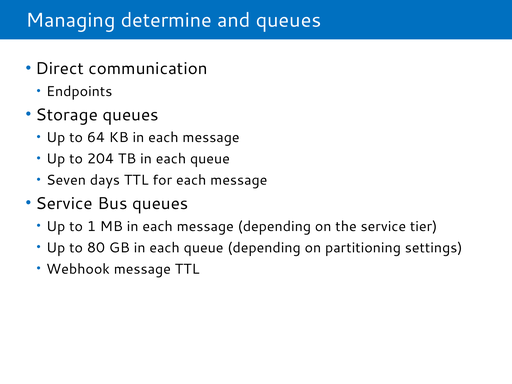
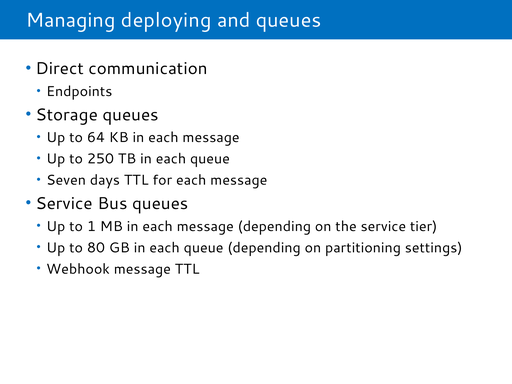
determine: determine -> deploying
204: 204 -> 250
